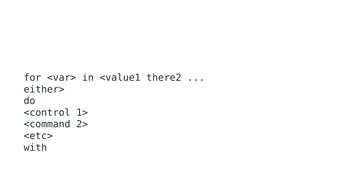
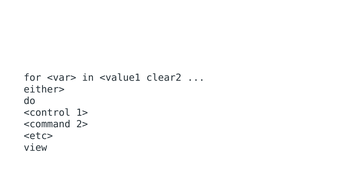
there2: there2 -> clear2
with: with -> view
